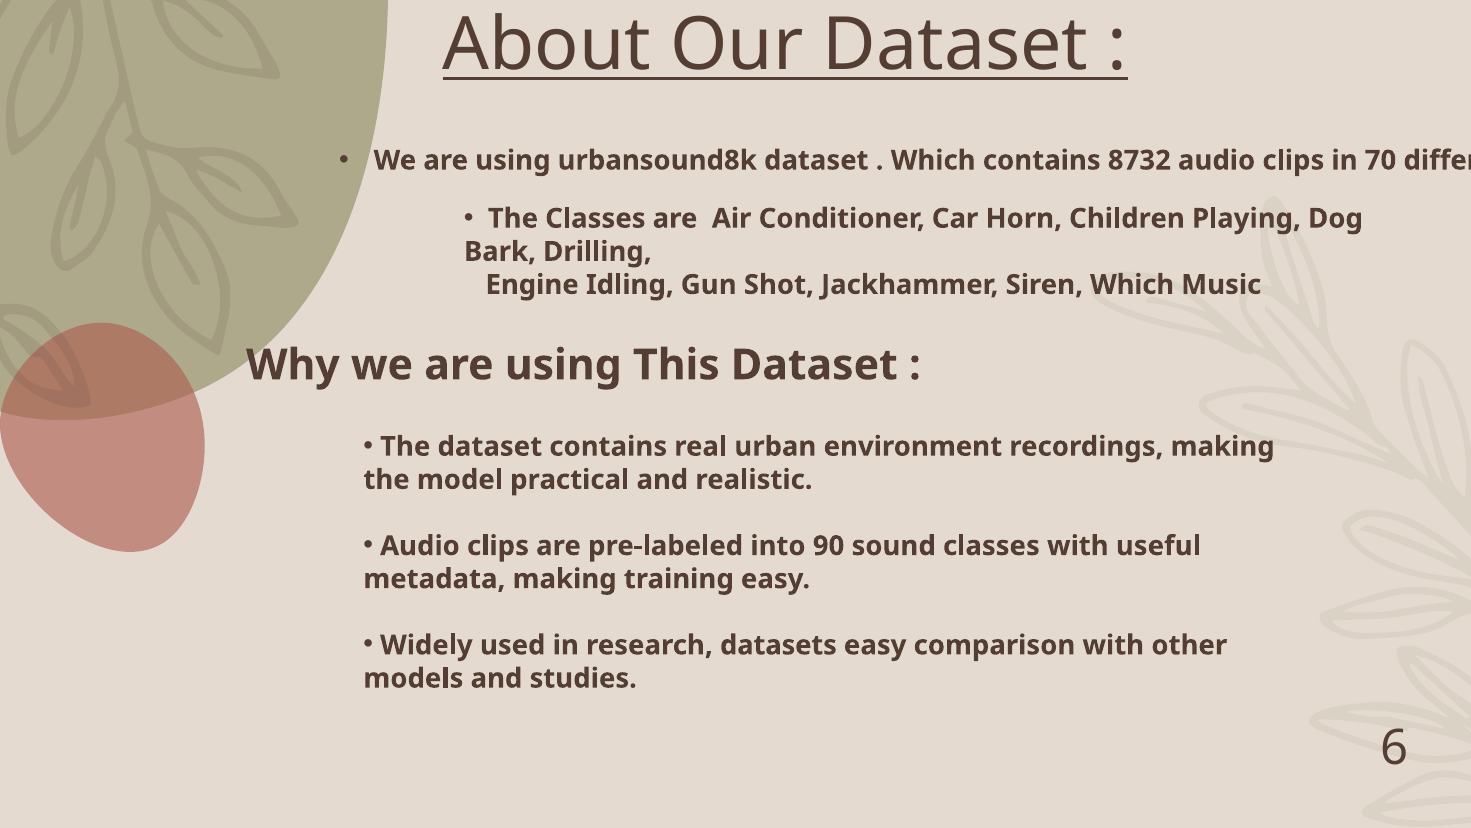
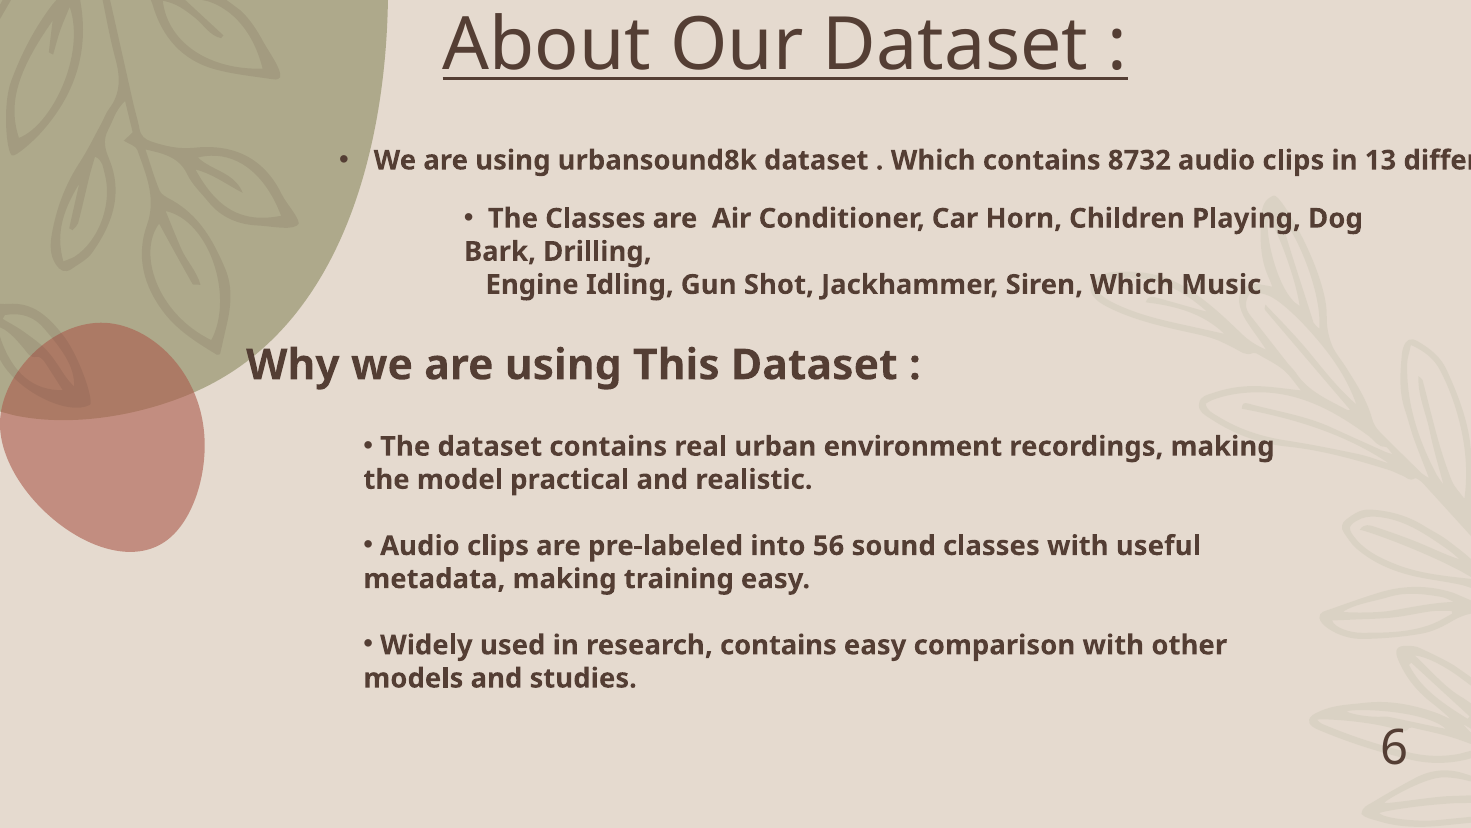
70: 70 -> 13
90: 90 -> 56
research datasets: datasets -> contains
